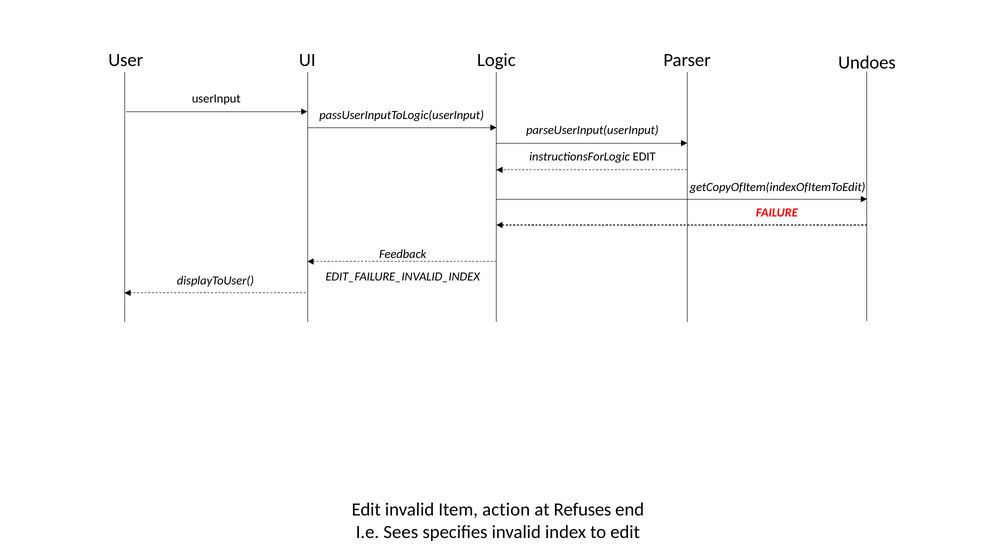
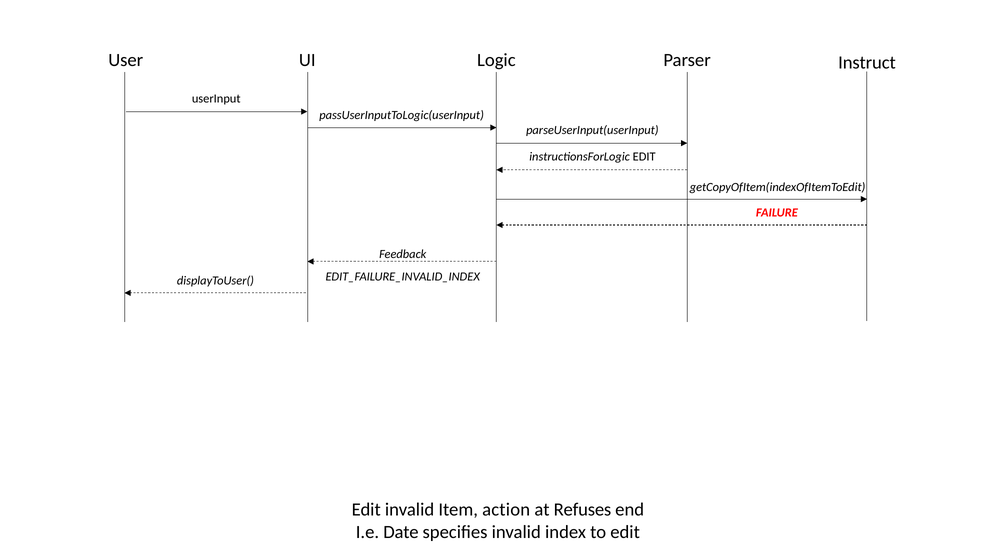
Undoes: Undoes -> Instruct
Sees: Sees -> Date
